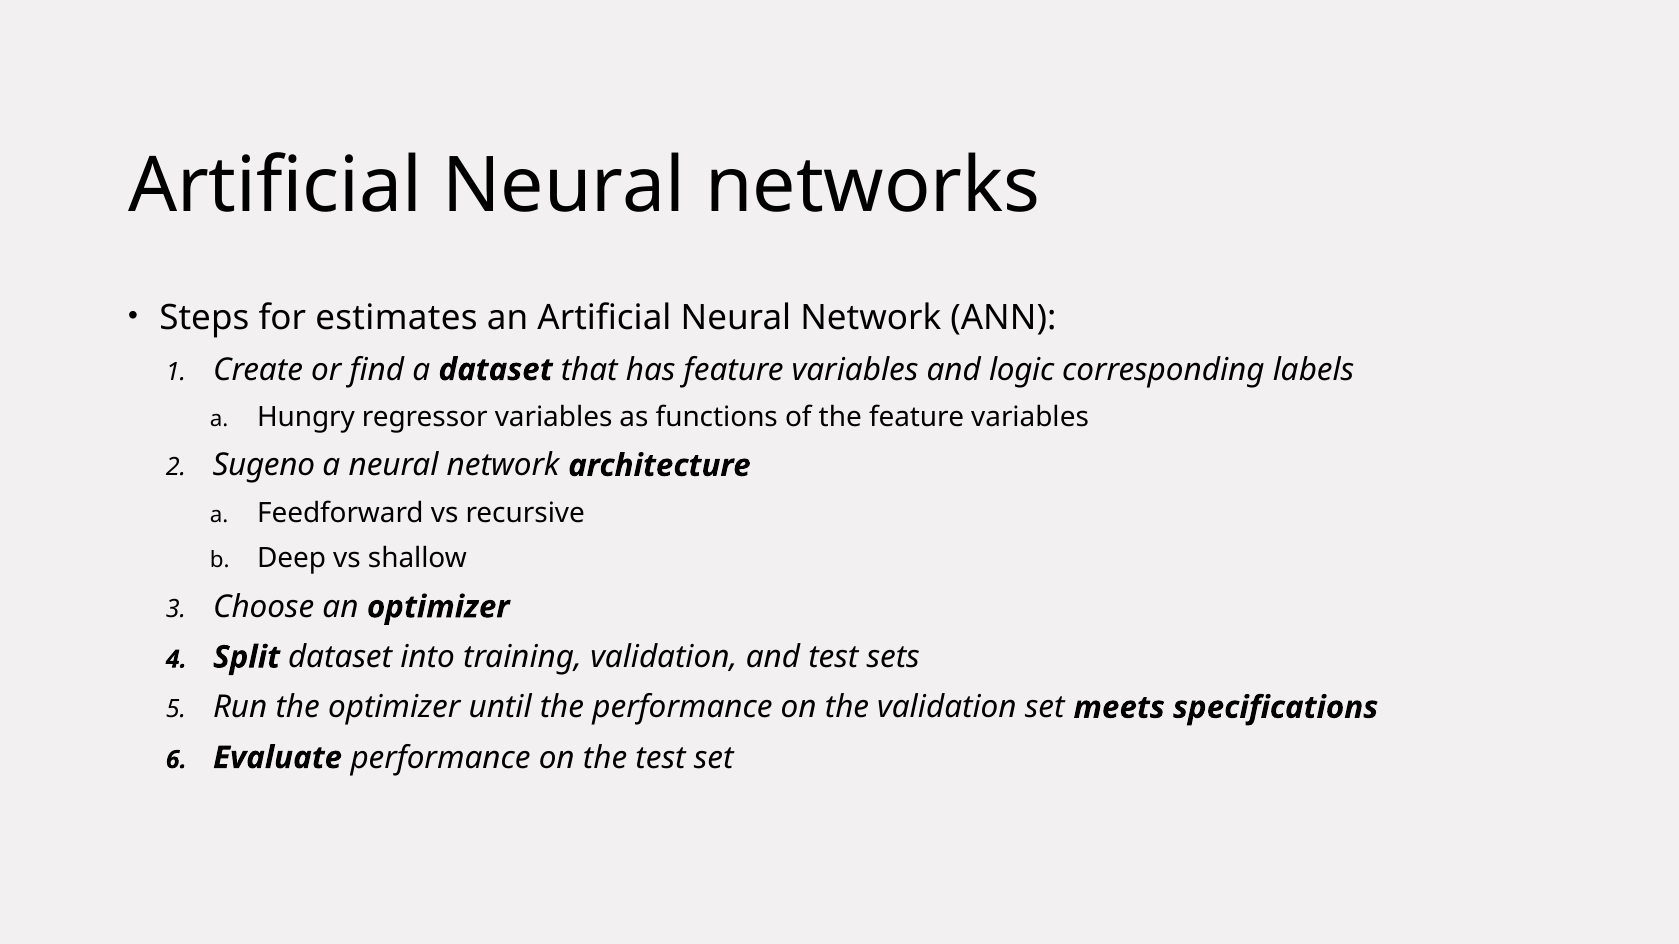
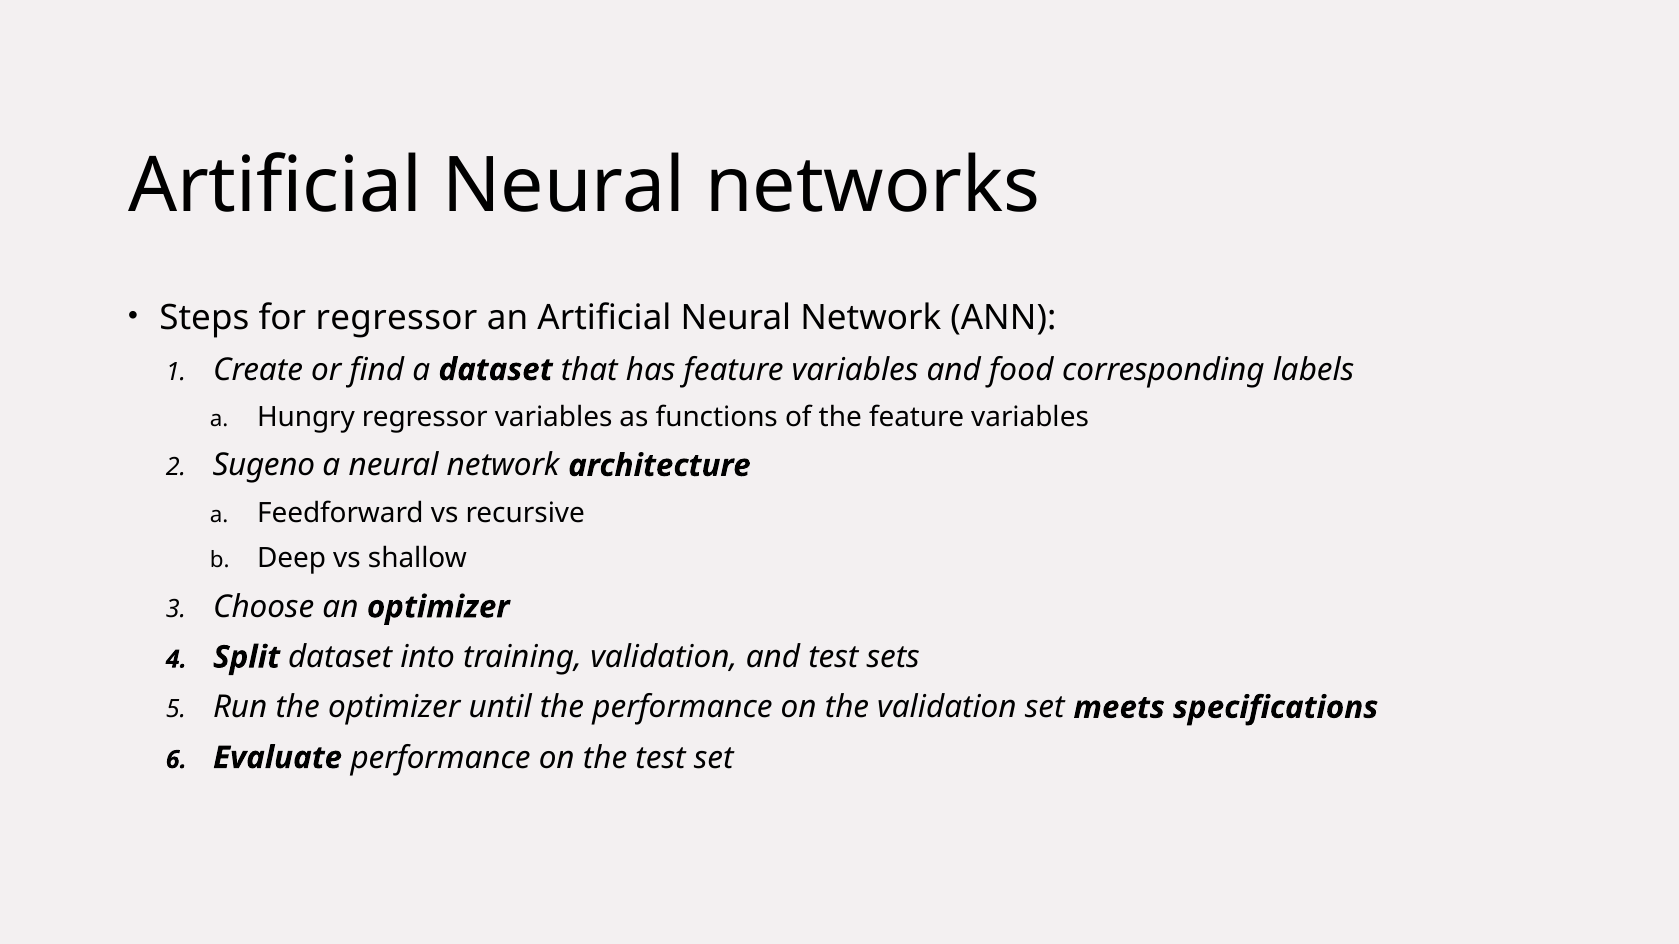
for estimates: estimates -> regressor
logic: logic -> food
